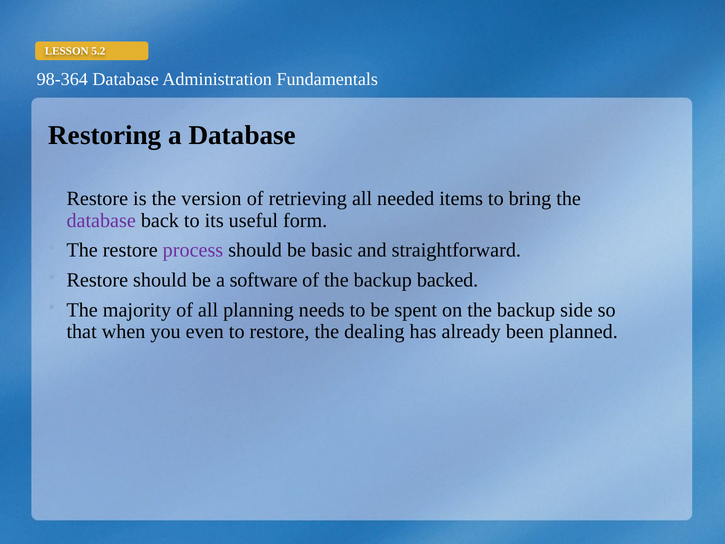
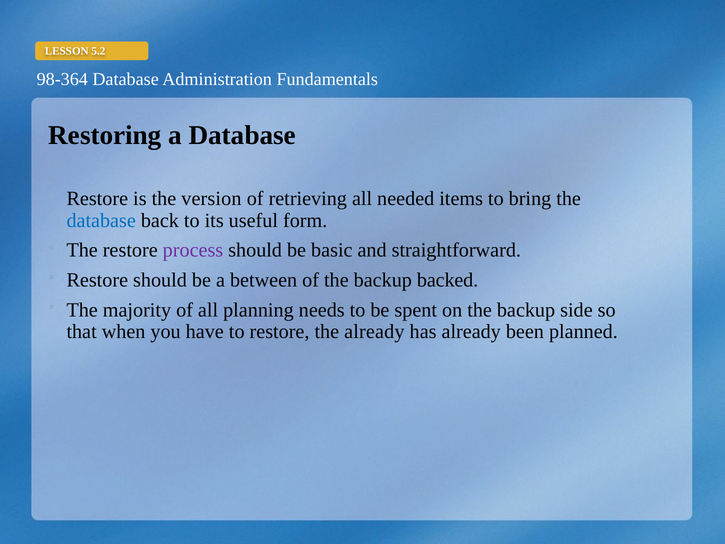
database at (101, 220) colour: purple -> blue
software: software -> between
even: even -> have
the dealing: dealing -> already
